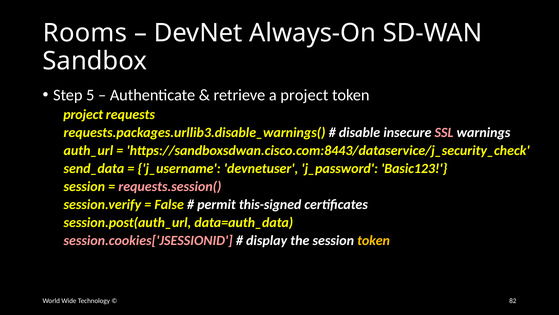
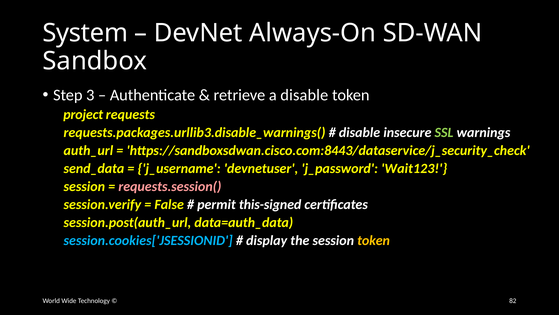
Rooms: Rooms -> System
5: 5 -> 3
a project: project -> disable
SSL colour: pink -> light green
Basic123: Basic123 -> Wait123
session.cookies['JSESSIONID colour: pink -> light blue
